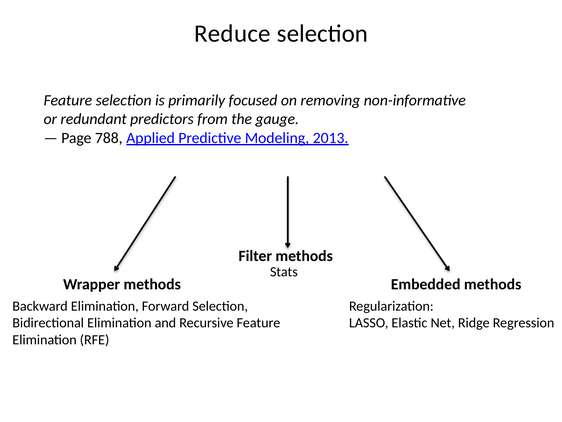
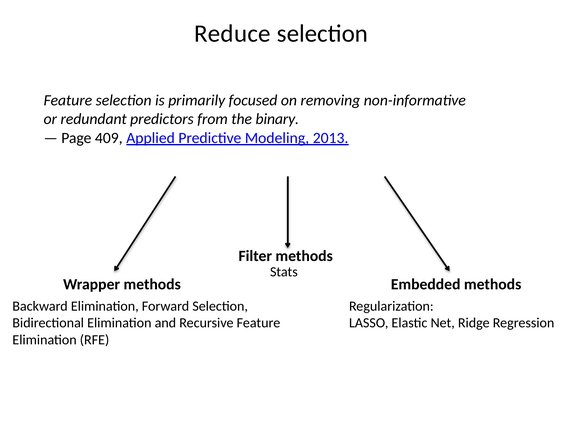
gauge: gauge -> binary
788: 788 -> 409
